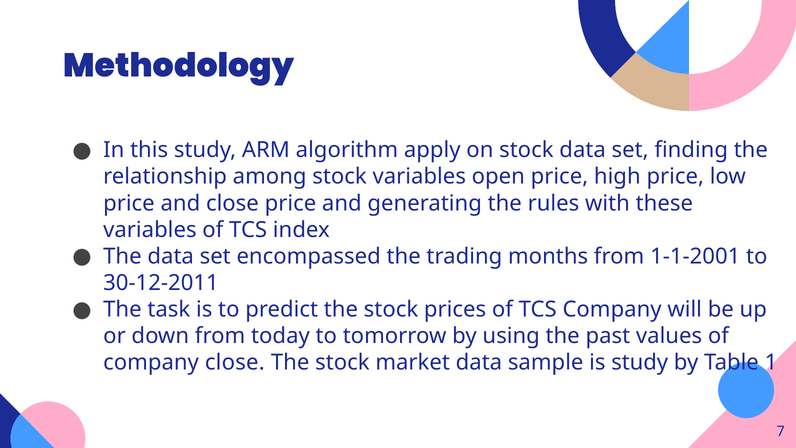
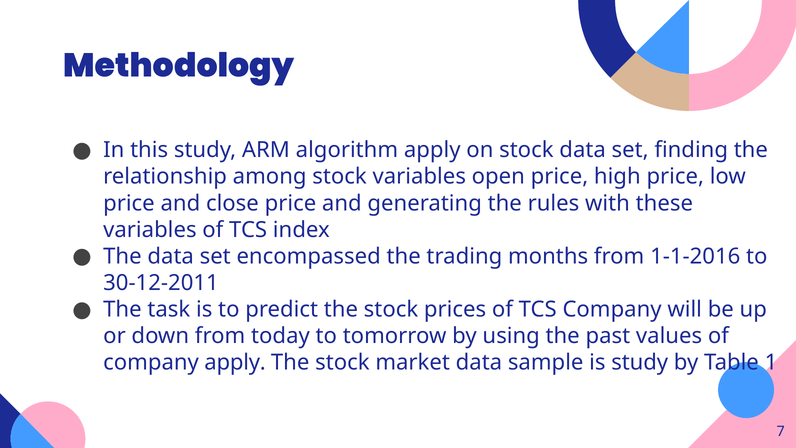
1-1-2001: 1-1-2001 -> 1-1-2016
company close: close -> apply
